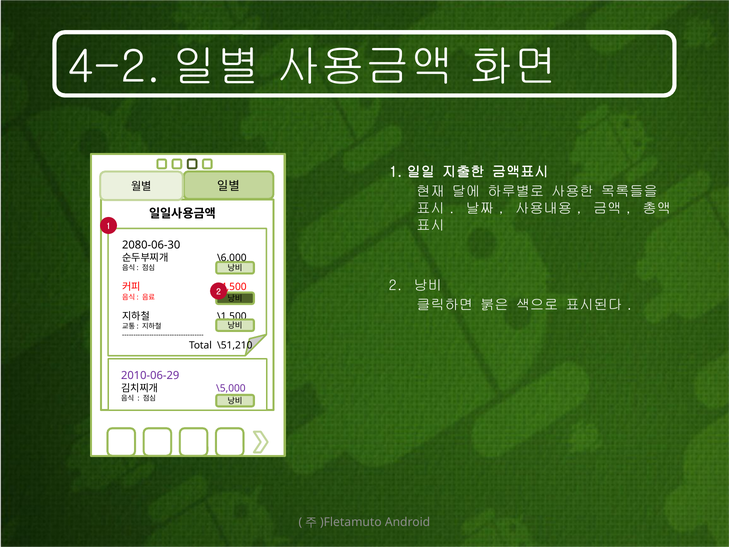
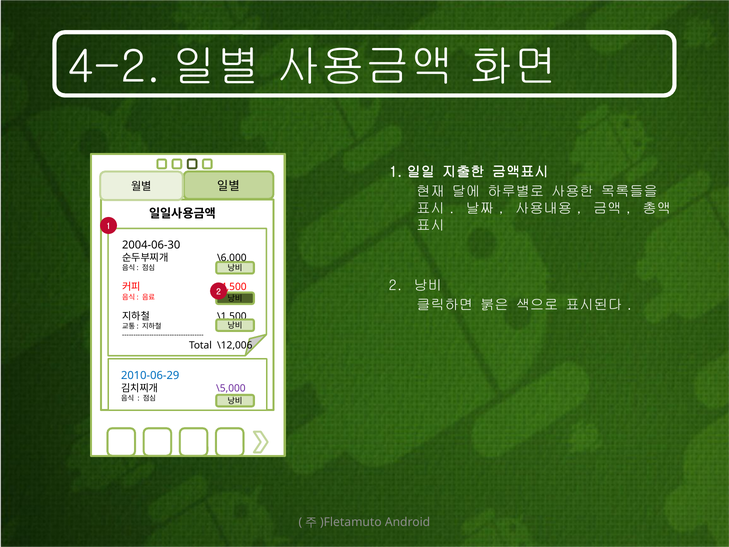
2080-06-30: 2080-06-30 -> 2004-06-30
\51,210: \51,210 -> \12,006
2010-06-29 colour: purple -> blue
